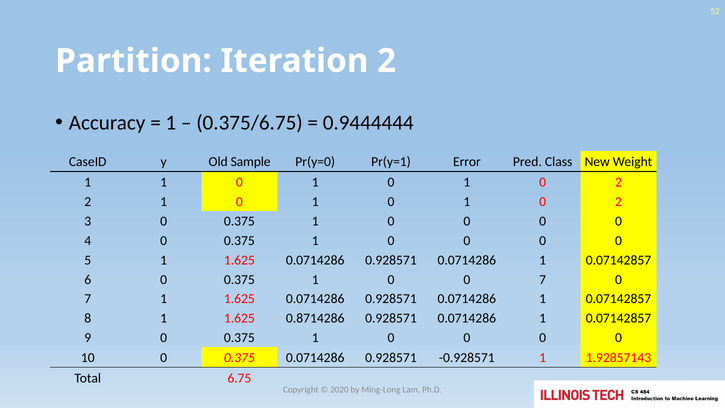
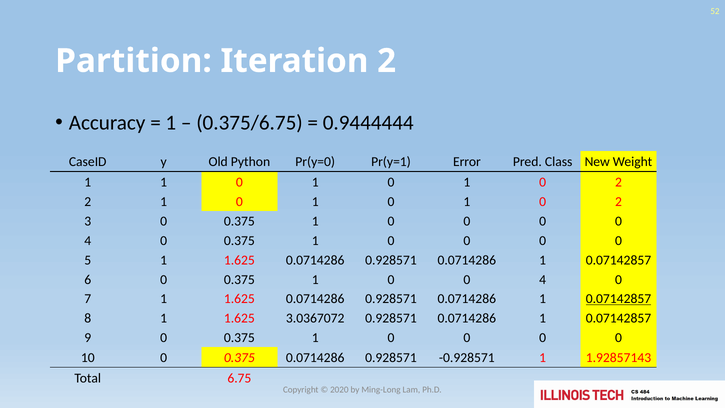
Sample: Sample -> Python
1 0 0 7: 7 -> 4
0.07142857 at (618, 299) underline: none -> present
0.8714286: 0.8714286 -> 3.0367072
